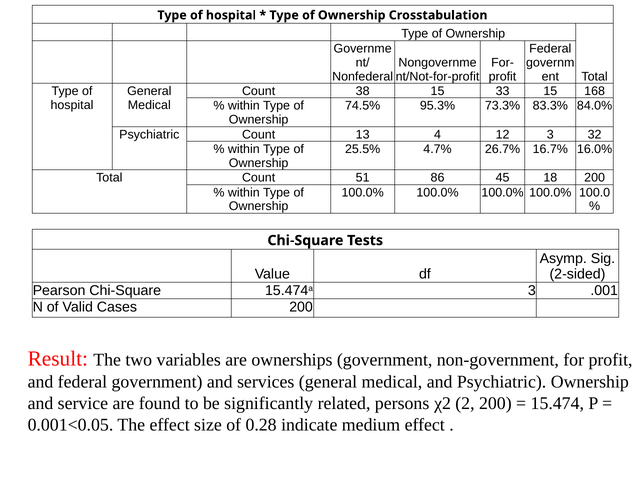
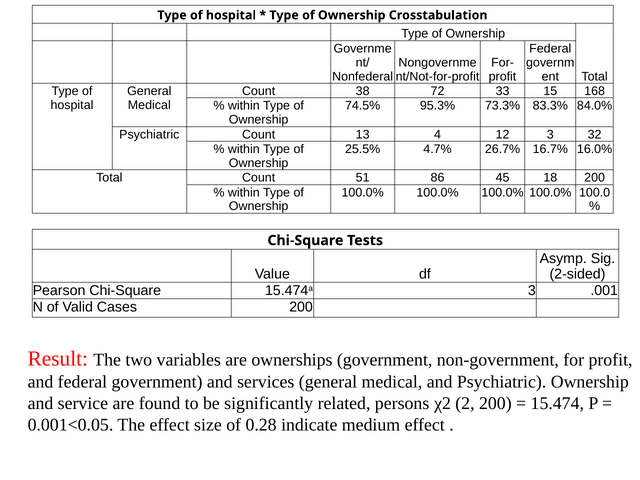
38 15: 15 -> 72
